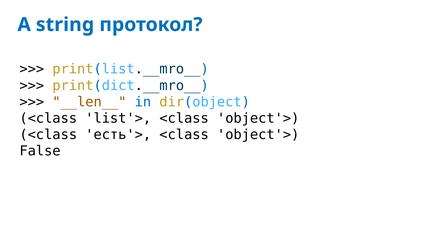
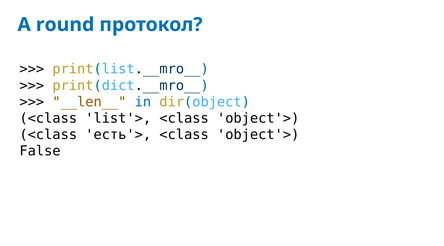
string: string -> round
